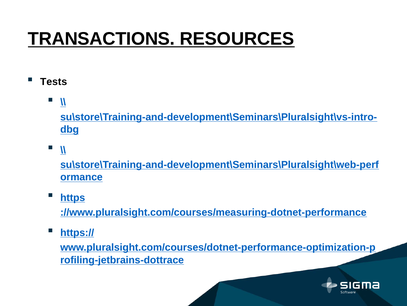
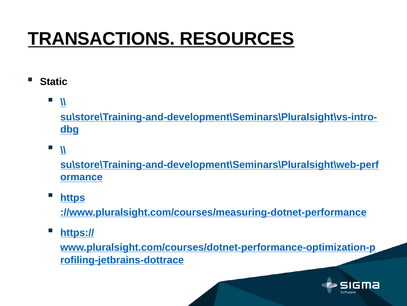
Tests: Tests -> Static
